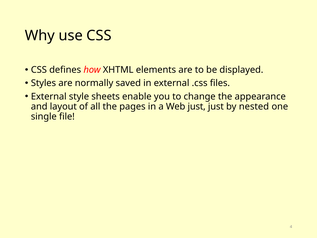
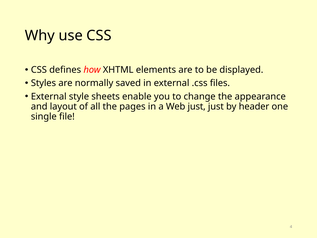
nested: nested -> header
